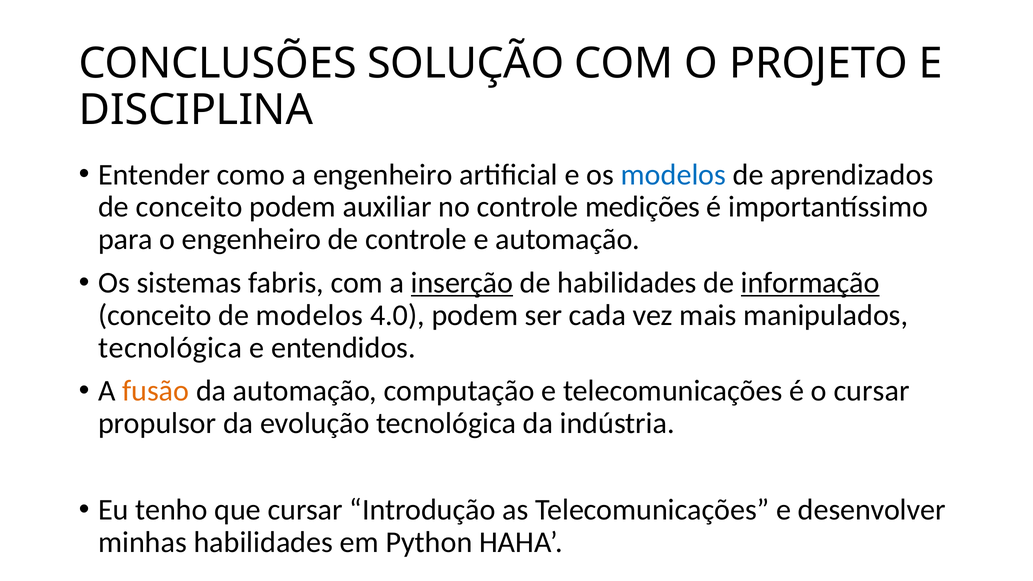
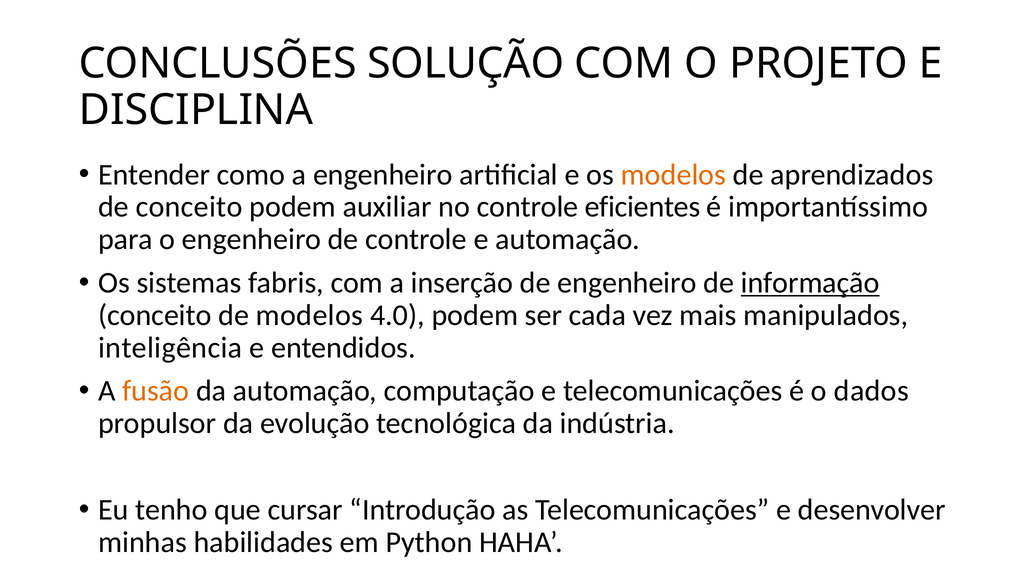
modelos at (673, 175) colour: blue -> orange
medições: medições -> eficientes
inserção underline: present -> none
de habilidades: habilidades -> engenheiro
tecnológica at (170, 348): tecnológica -> inteligência
o cursar: cursar -> dados
